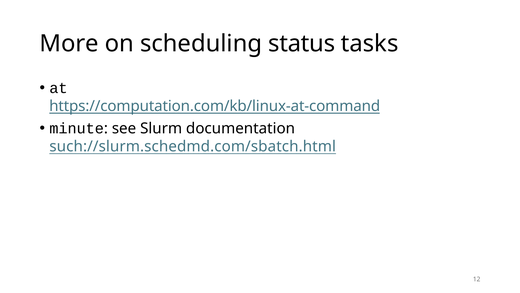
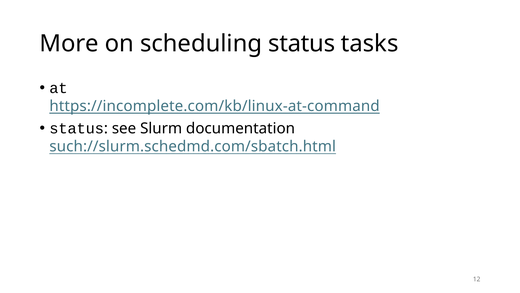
https://computation.com/kb/linux-at-command: https://computation.com/kb/linux-at-command -> https://incomplete.com/kb/linux-at-command
minute at (77, 128): minute -> status
